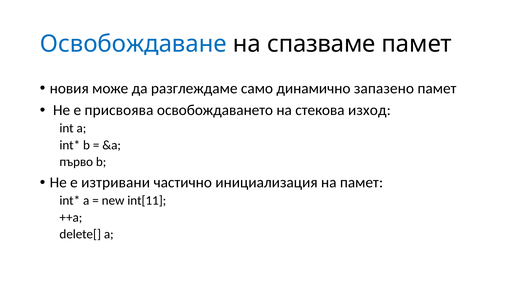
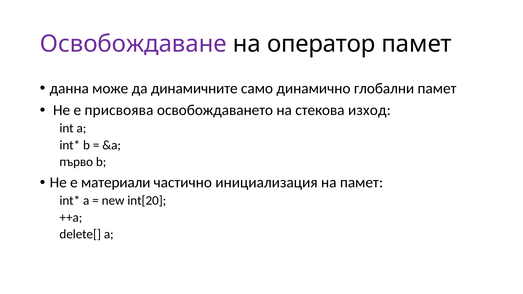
Освобождаване colour: blue -> purple
спазваме: спазваме -> оператор
новия: новия -> данна
разглеждаме: разглеждаме -> динамичните
запазено: запазено -> глобални
изтривани: изтривани -> материали
int[11: int[11 -> int[20
